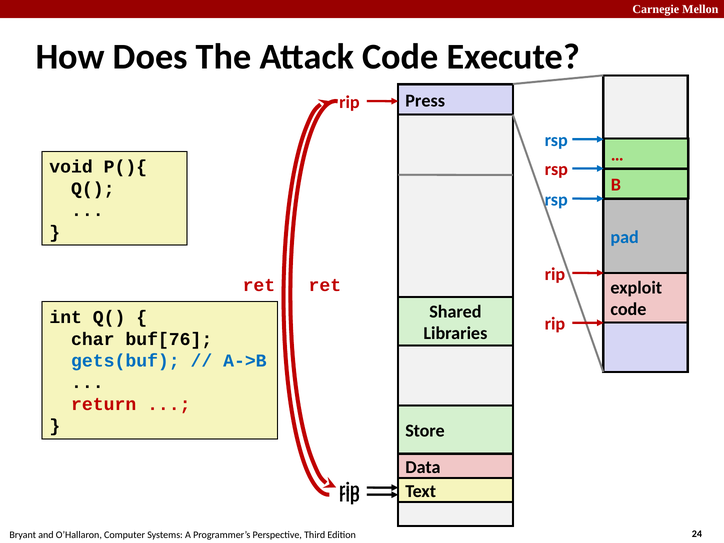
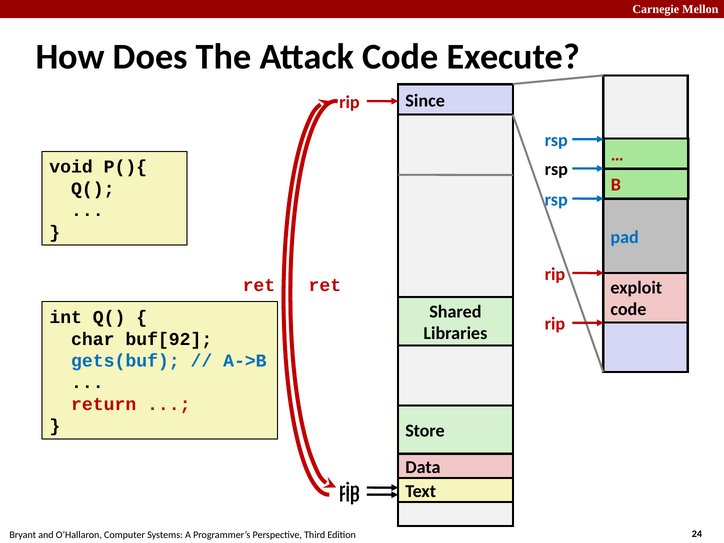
Press: Press -> Since
rsp at (556, 170) colour: red -> black
buf[76: buf[76 -> buf[92
